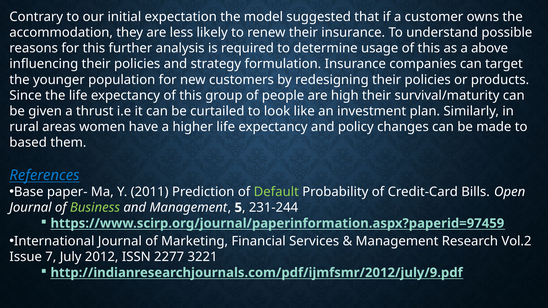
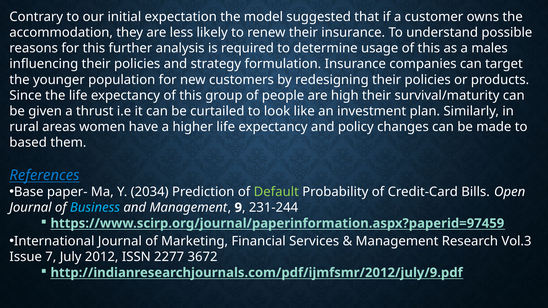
above: above -> males
2011: 2011 -> 2034
Business colour: light green -> light blue
5: 5 -> 9
Vol.2: Vol.2 -> Vol.3
3221: 3221 -> 3672
